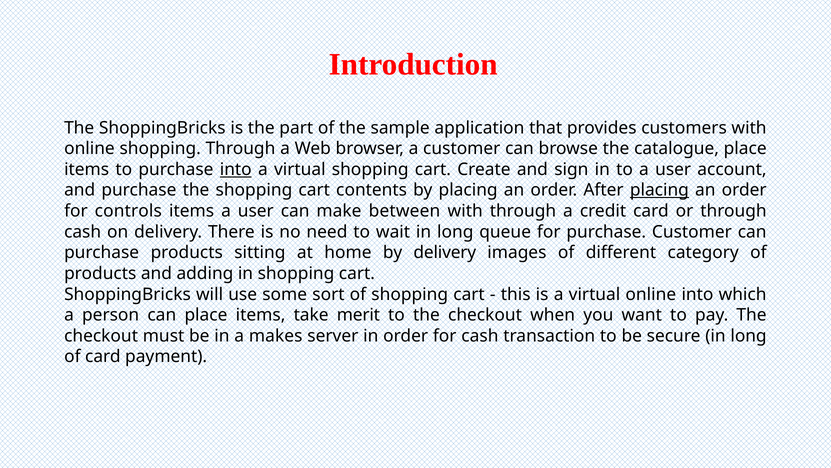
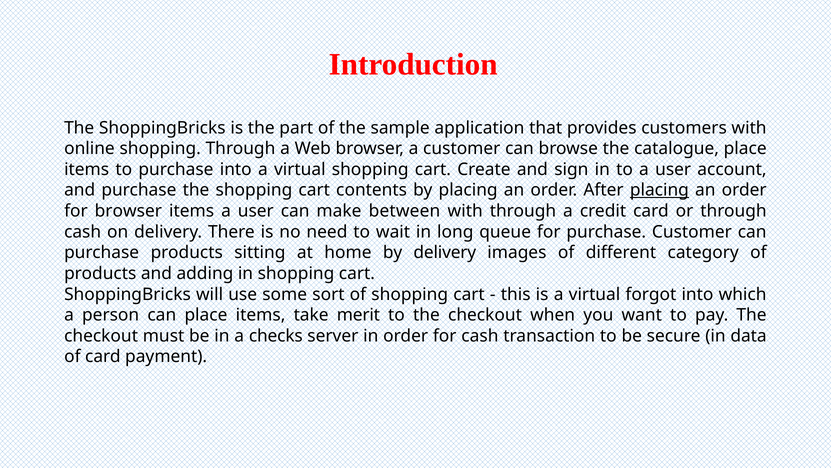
into at (236, 169) underline: present -> none
for controls: controls -> browser
virtual online: online -> forgot
makes: makes -> checks
secure in long: long -> data
